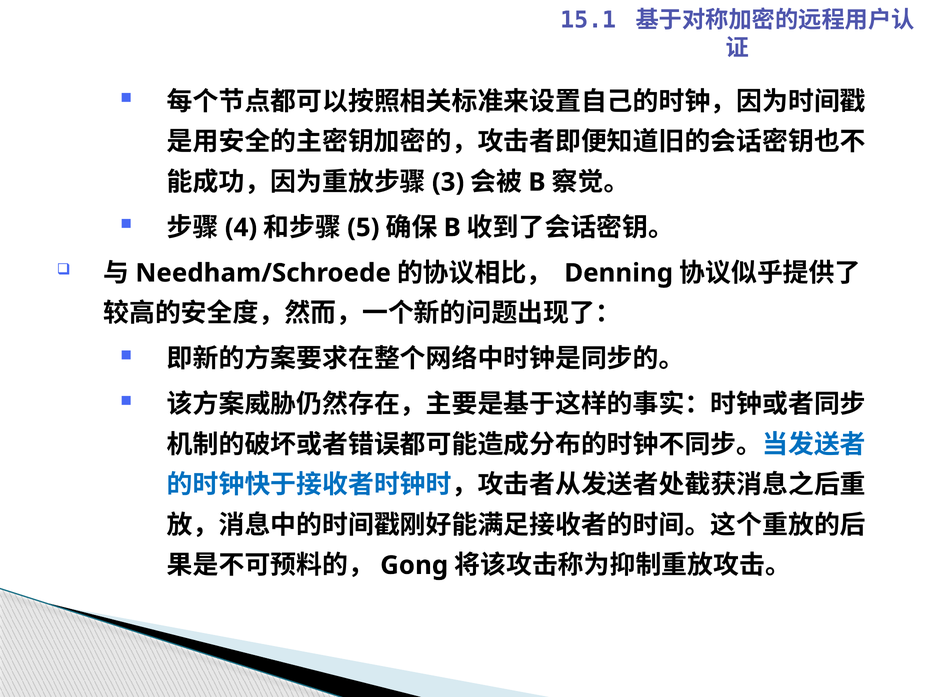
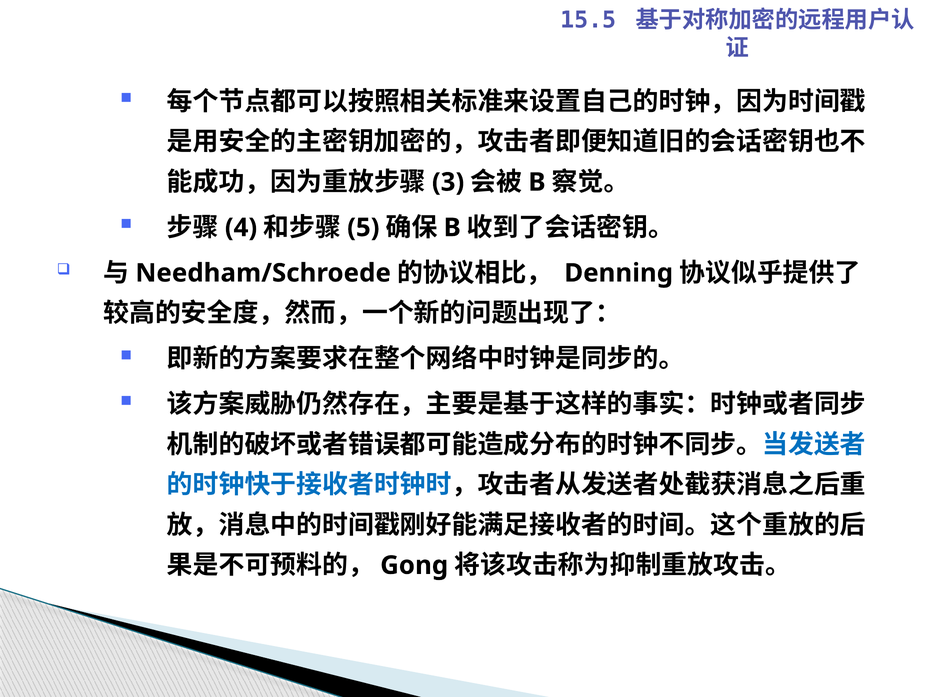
15.1: 15.1 -> 15.5
